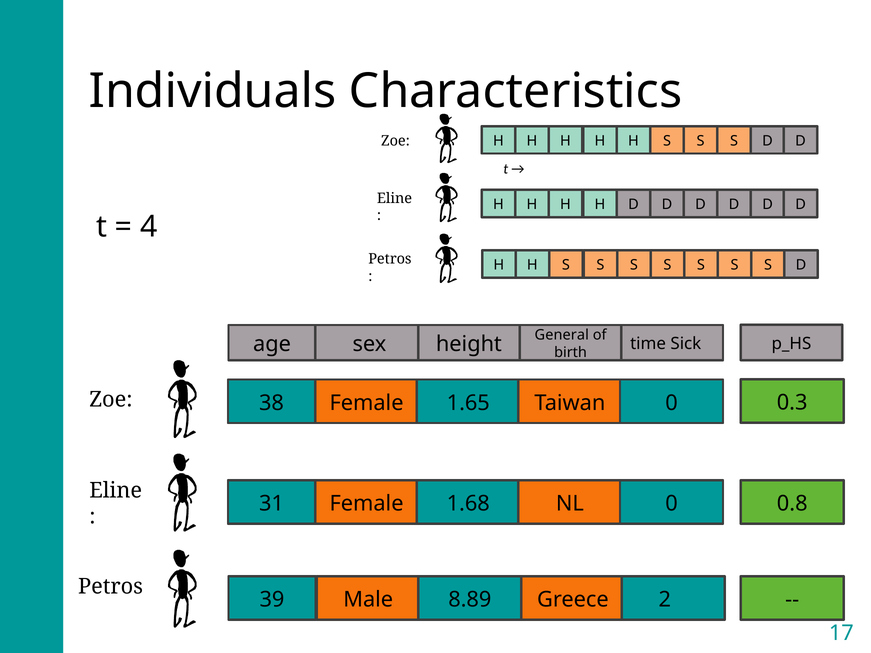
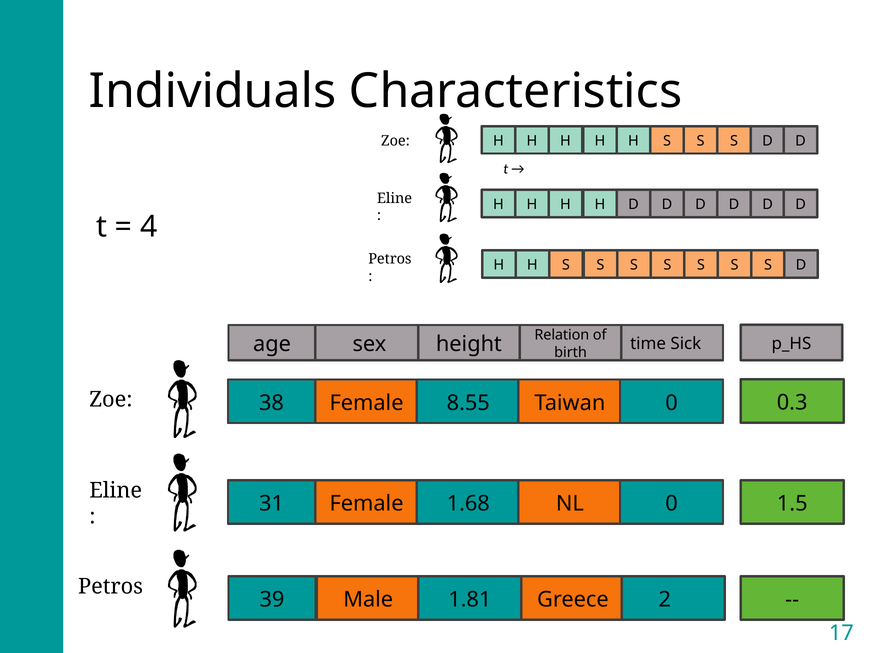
General: General -> Relation
1.65: 1.65 -> 8.55
0.8: 0.8 -> 1.5
8.89: 8.89 -> 1.81
